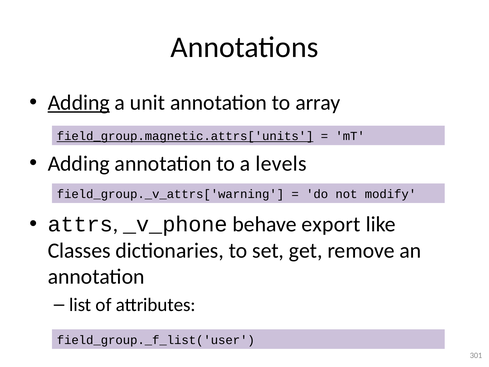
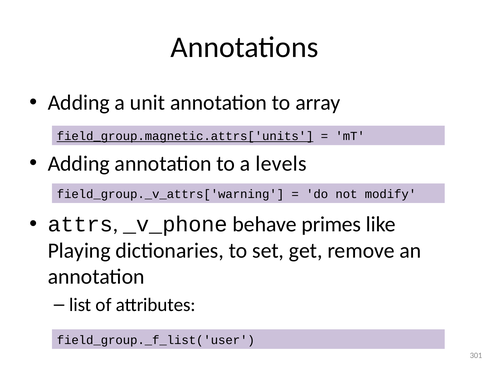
Adding at (79, 103) underline: present -> none
export: export -> primes
Classes: Classes -> Playing
